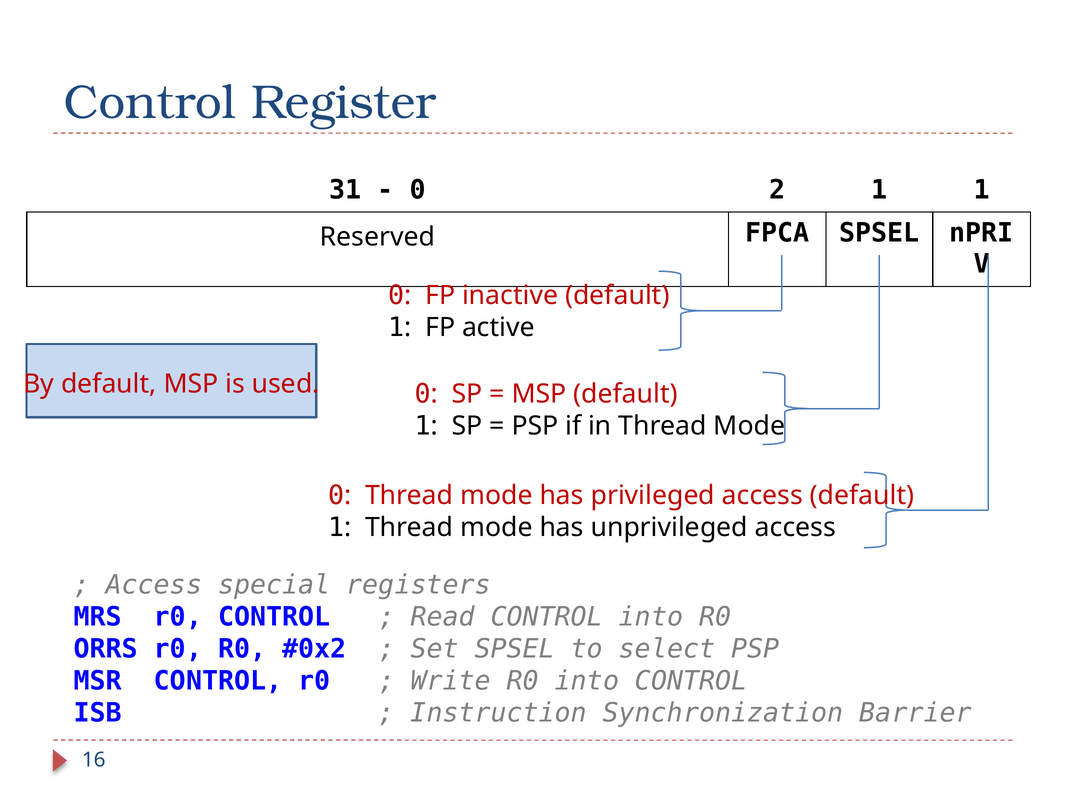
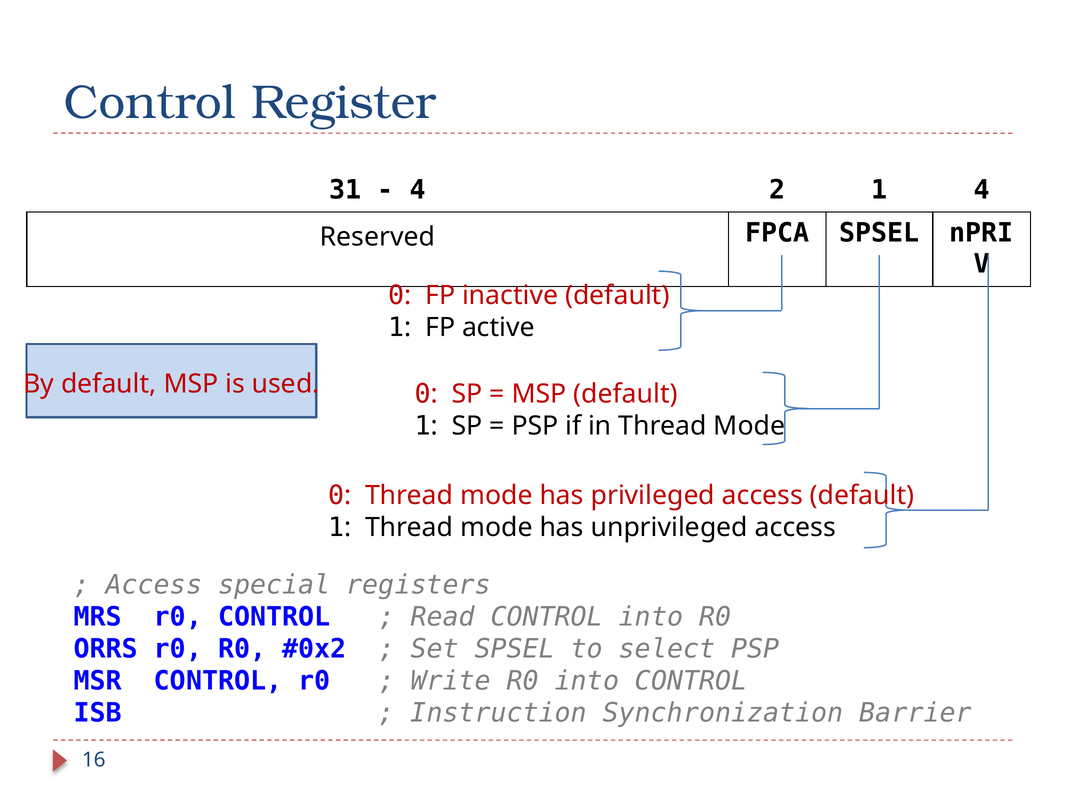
0 at (418, 190): 0 -> 4
1 1: 1 -> 4
